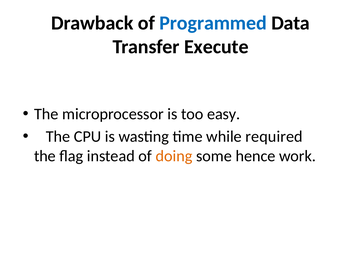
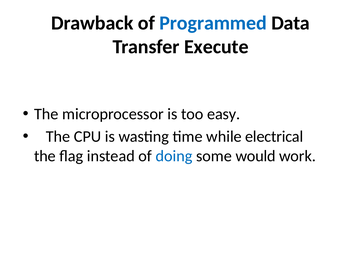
required: required -> electrical
doing colour: orange -> blue
hence: hence -> would
